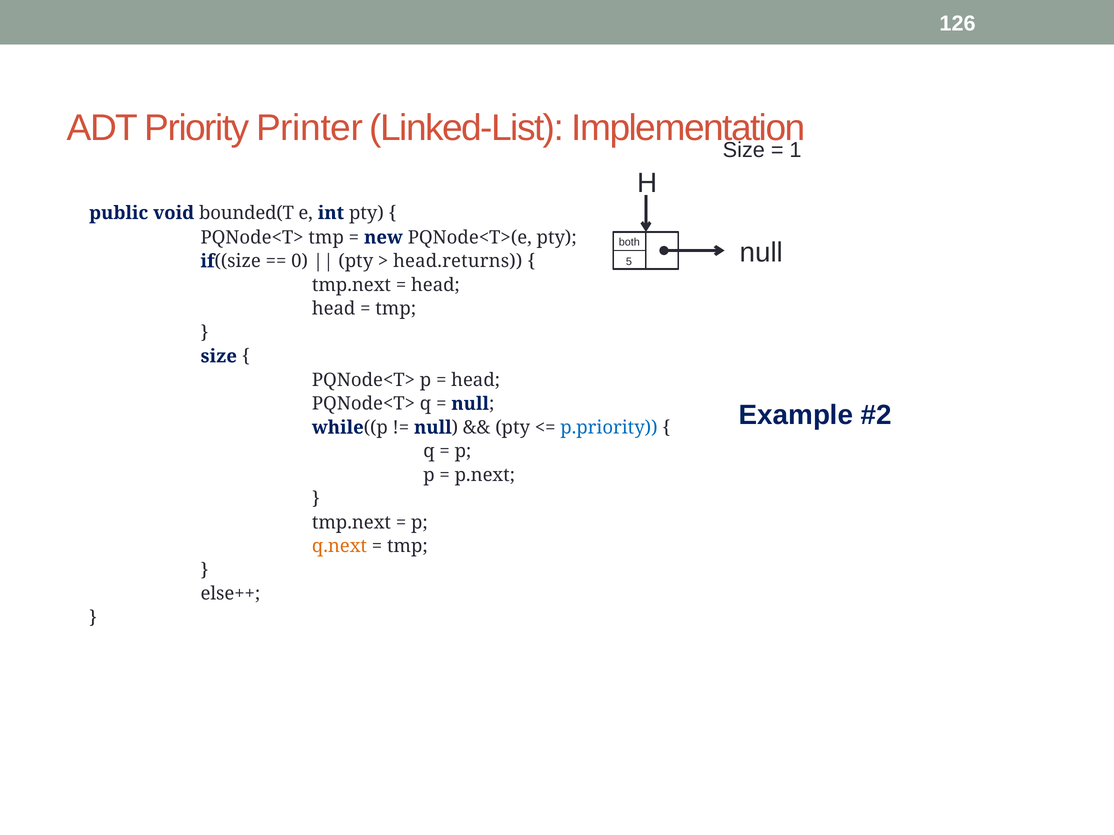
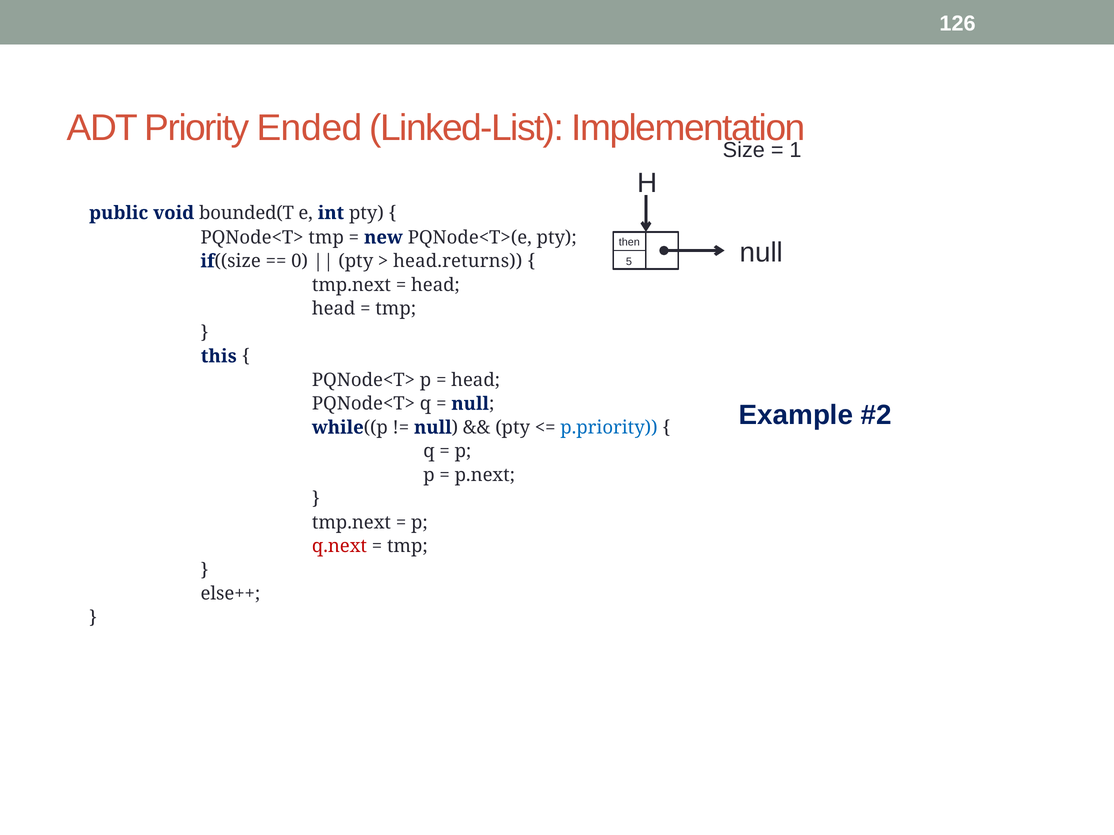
Printer: Printer -> Ended
both: both -> then
size at (219, 356): size -> this
q.next colour: orange -> red
